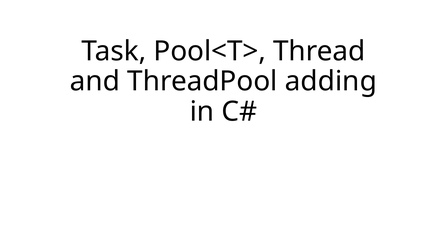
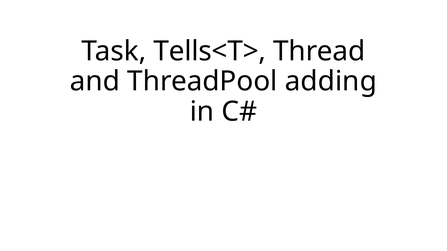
Pool<T>: Pool<T> -> Tells<T>
